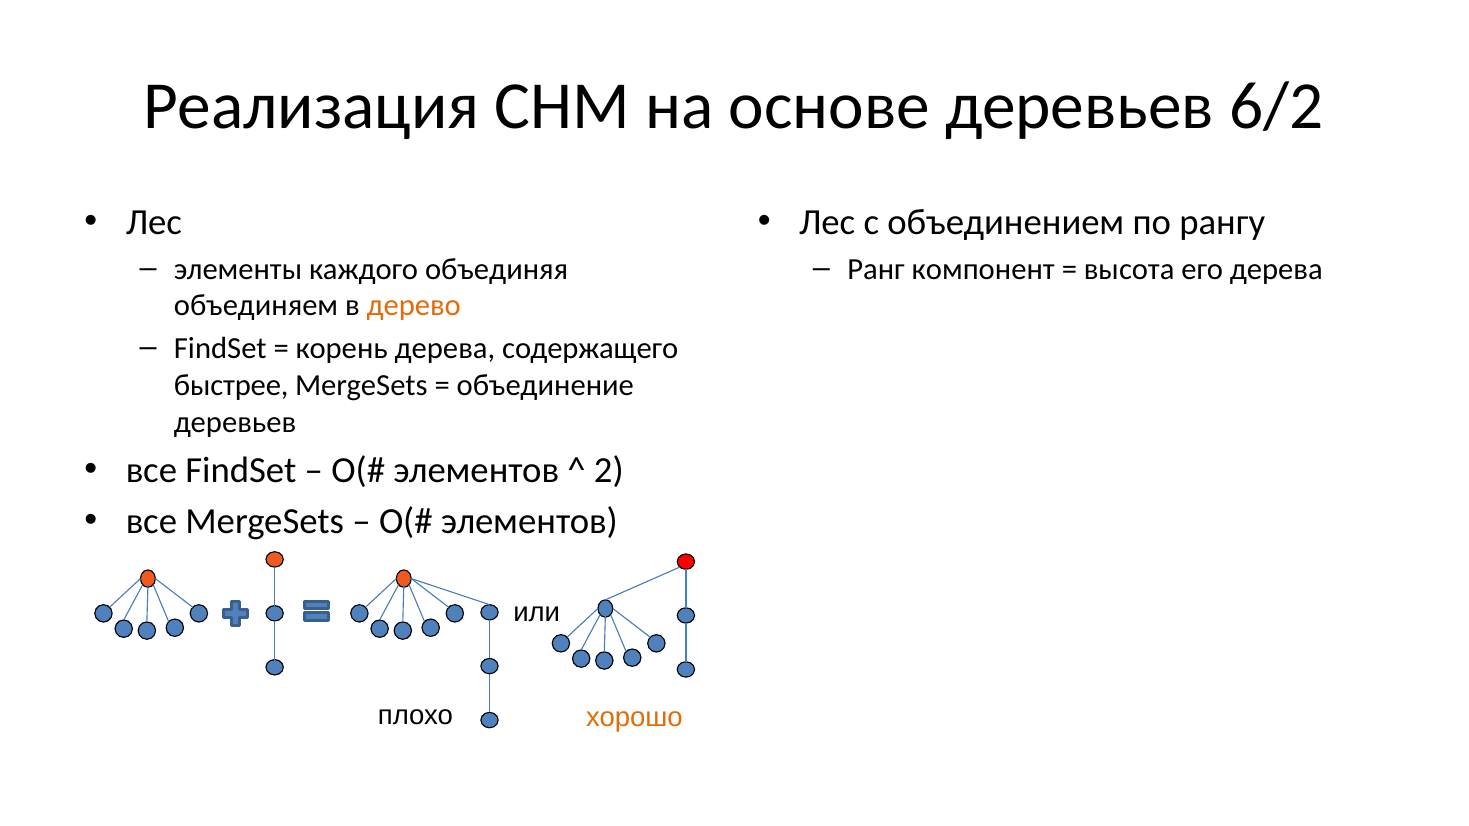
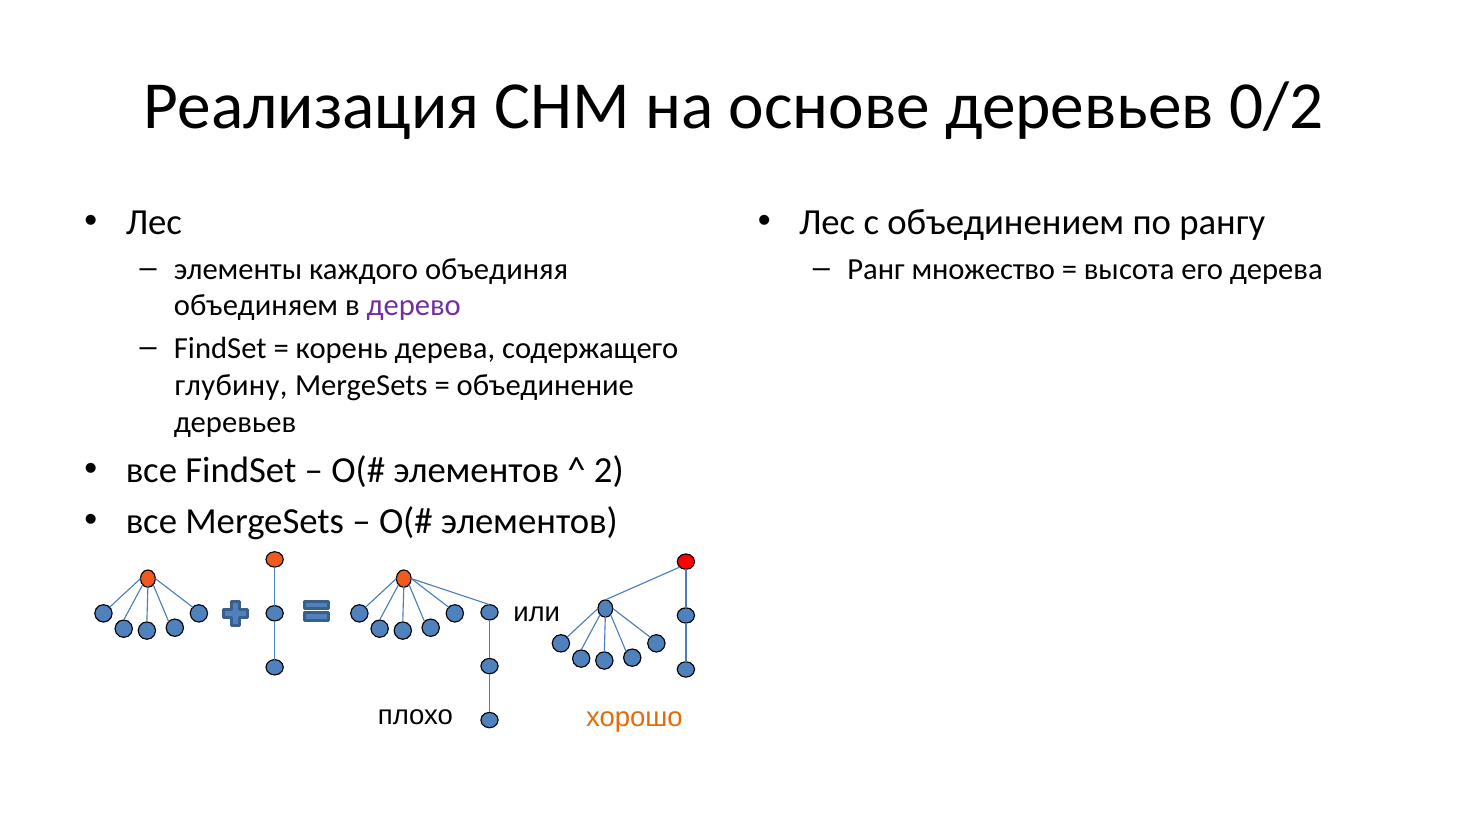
6/2: 6/2 -> 0/2
компонент: компонент -> множество
дерево colour: orange -> purple
быстрее: быстрее -> глубину
